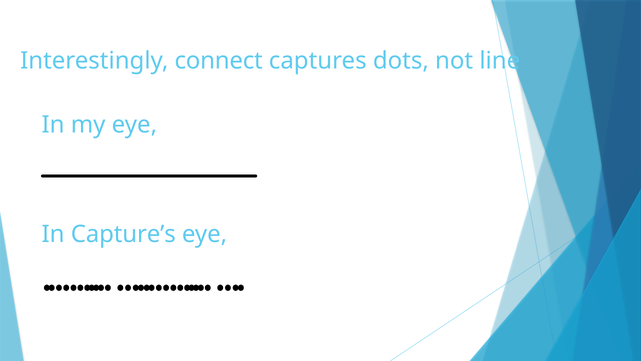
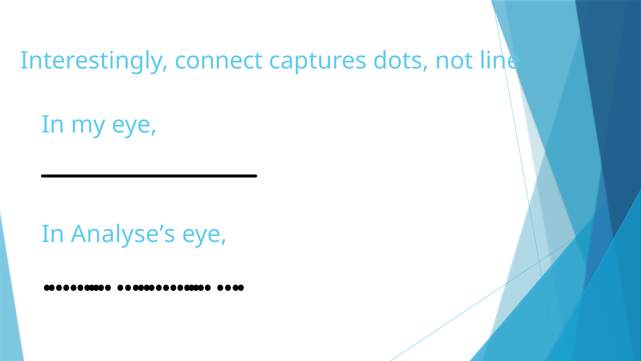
Capture’s: Capture’s -> Analyse’s
